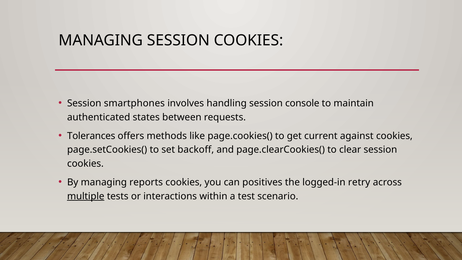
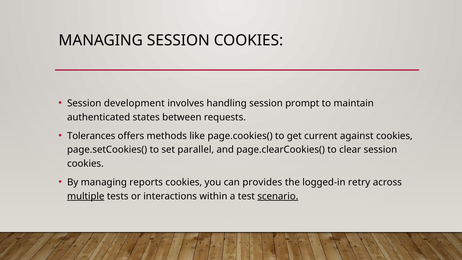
smartphones: smartphones -> development
console: console -> prompt
backoff: backoff -> parallel
positives: positives -> provides
scenario underline: none -> present
